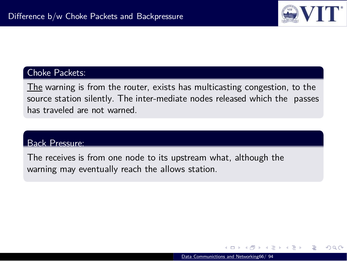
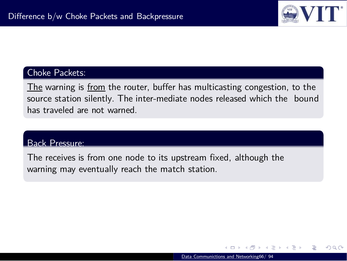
from at (96, 87) underline: none -> present
exists: exists -> buffer
passes: passes -> bound
what: what -> fixed
allows: allows -> match
